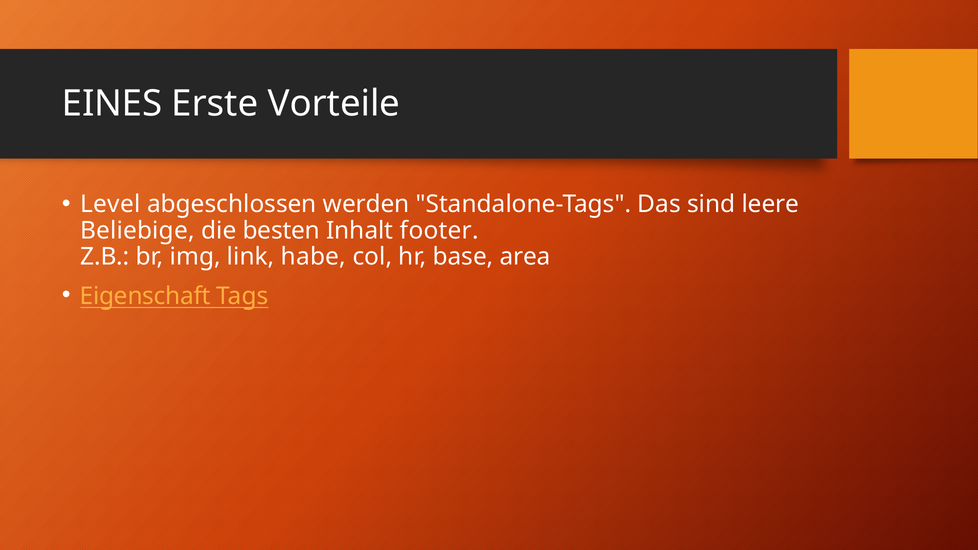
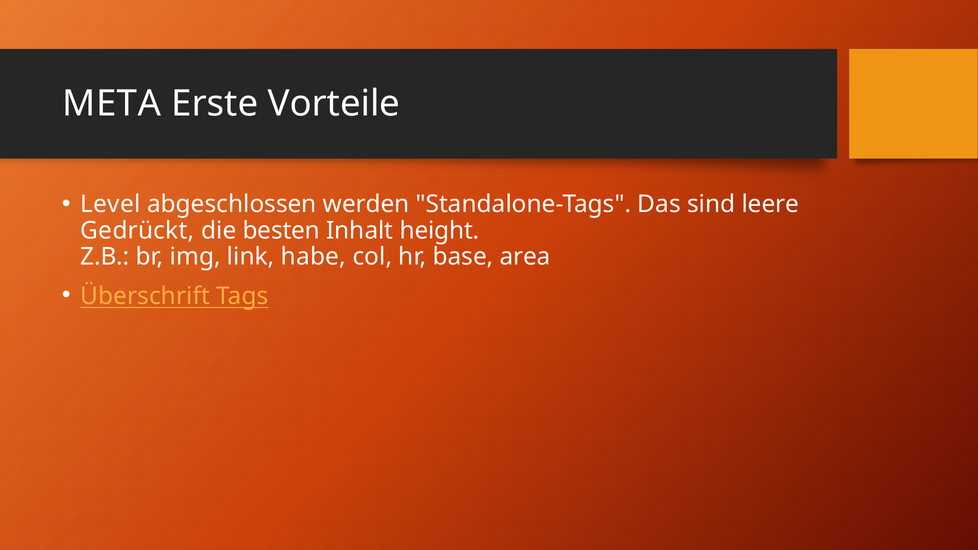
EINES: EINES -> META
Beliebige: Beliebige -> Gedrückt
footer: footer -> height
Eigenschaft: Eigenschaft -> Überschrift
